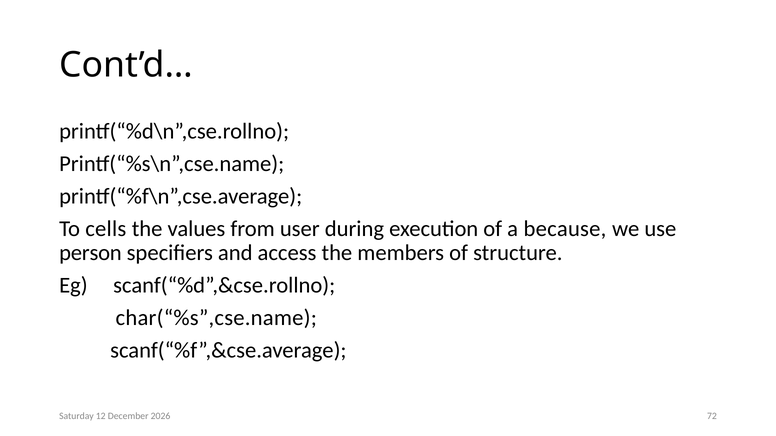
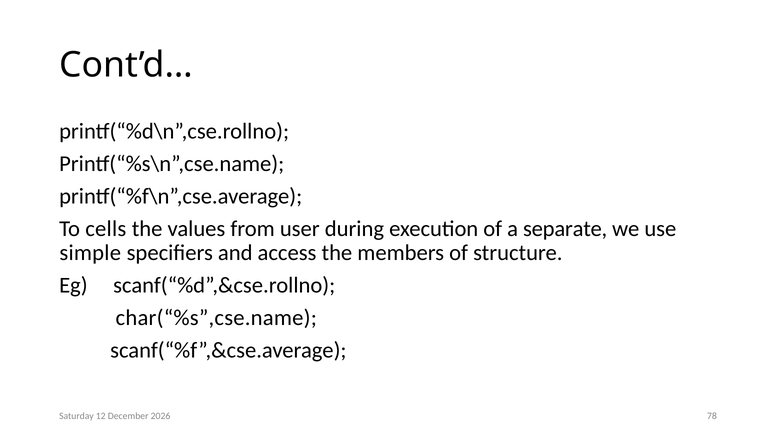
because: because -> separate
person: person -> simple
72: 72 -> 78
